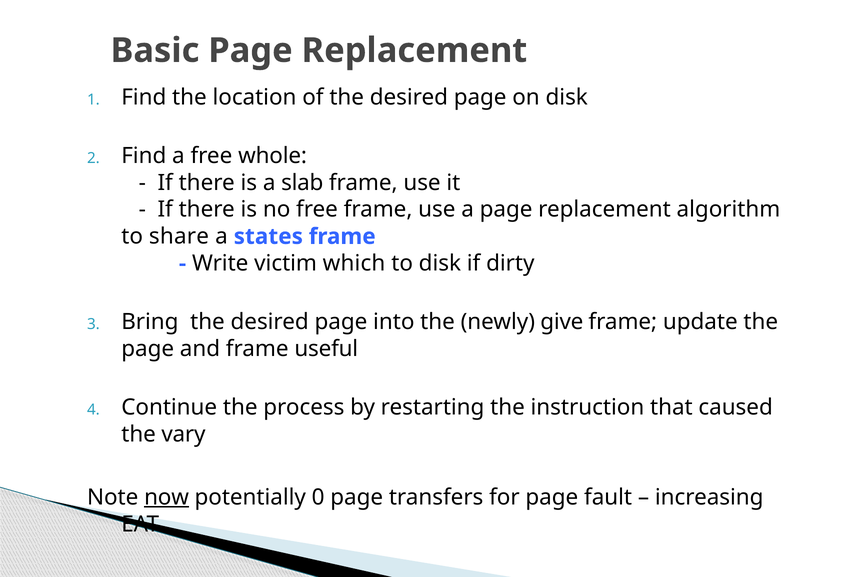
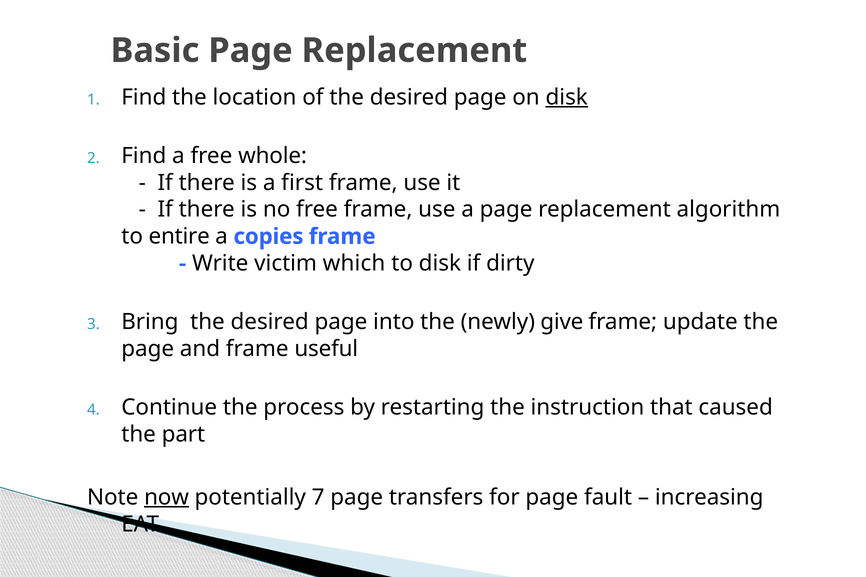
disk at (567, 97) underline: none -> present
slab: slab -> first
share: share -> entire
states: states -> copies
vary: vary -> part
0: 0 -> 7
